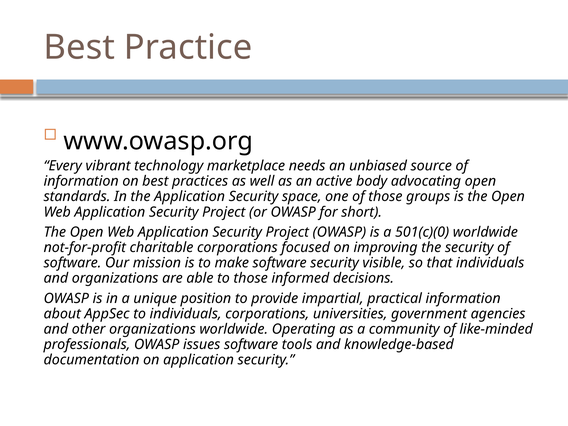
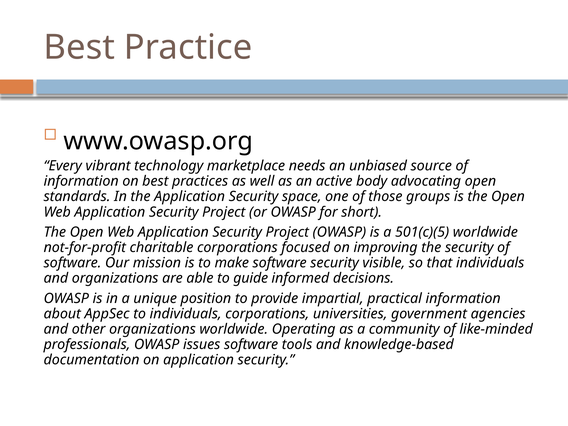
501(c)(0: 501(c)(0 -> 501(c)(5
to those: those -> guide
